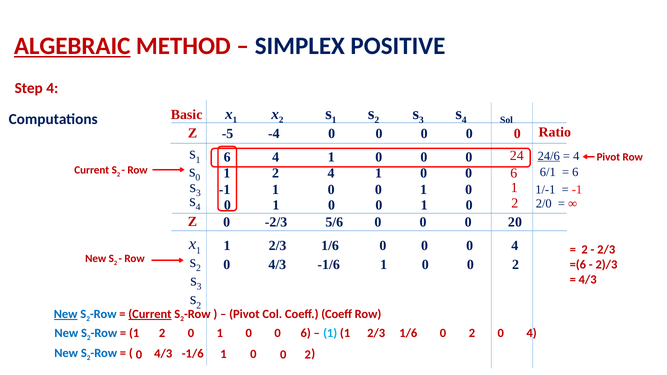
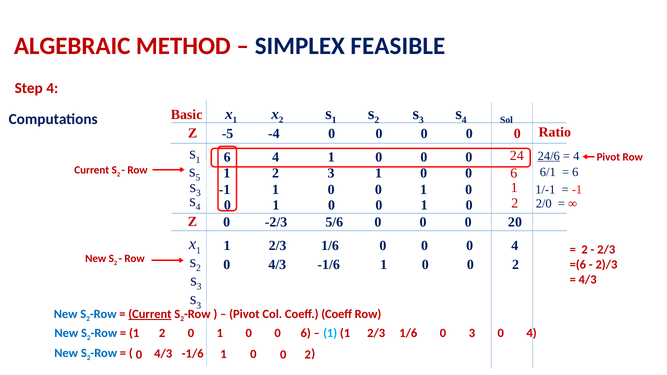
ALGEBRAIC underline: present -> none
POSITIVE: POSITIVE -> FEASIBLE
0 at (198, 178): 0 -> 5
2 4: 4 -> 3
2 at (199, 306): 2 -> 3
New at (66, 314) underline: present -> none
1/6 0 2: 2 -> 3
